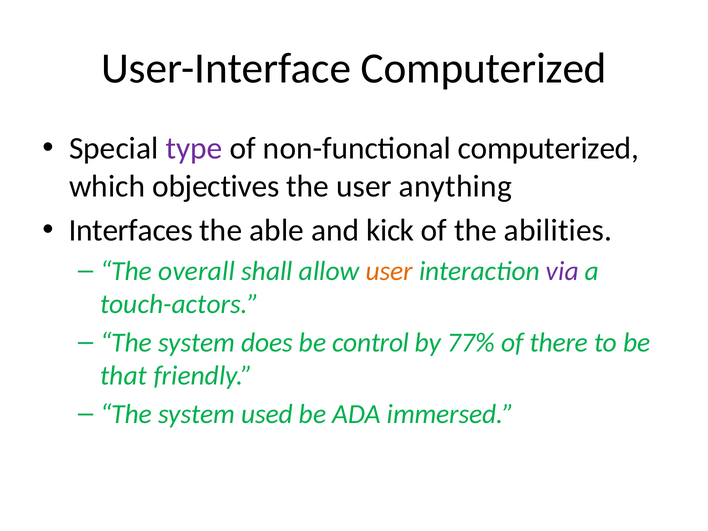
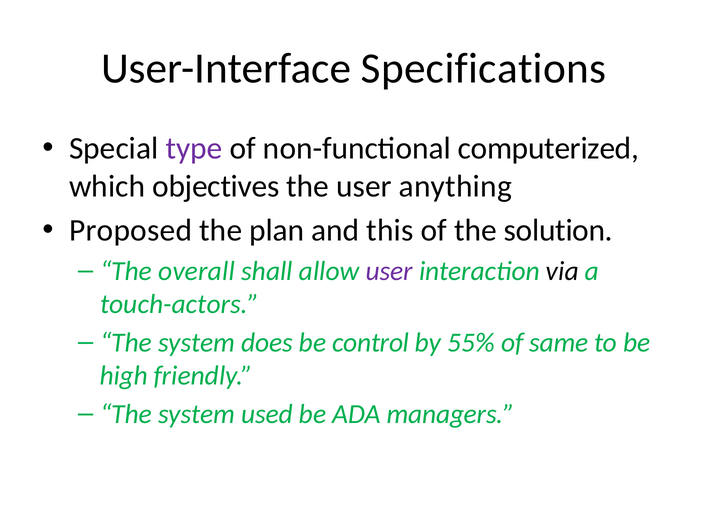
User-Interface Computerized: Computerized -> Specifications
Interfaces: Interfaces -> Proposed
able: able -> plan
kick: kick -> this
abilities: abilities -> solution
user at (389, 271) colour: orange -> purple
via colour: purple -> black
77%: 77% -> 55%
there: there -> same
that: that -> high
immersed: immersed -> managers
